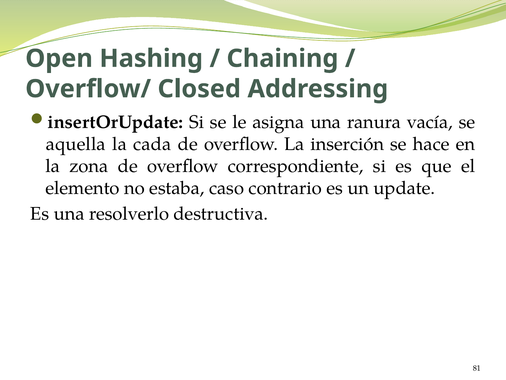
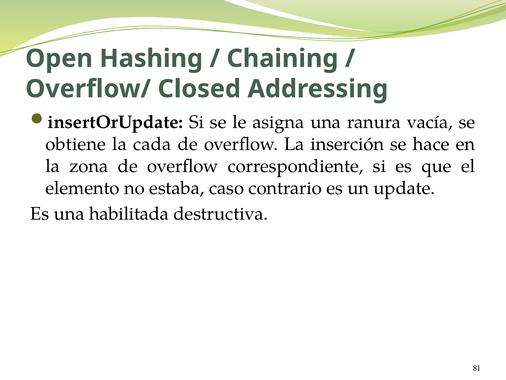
aquella: aquella -> obtiene
resolverlo: resolverlo -> habilitada
